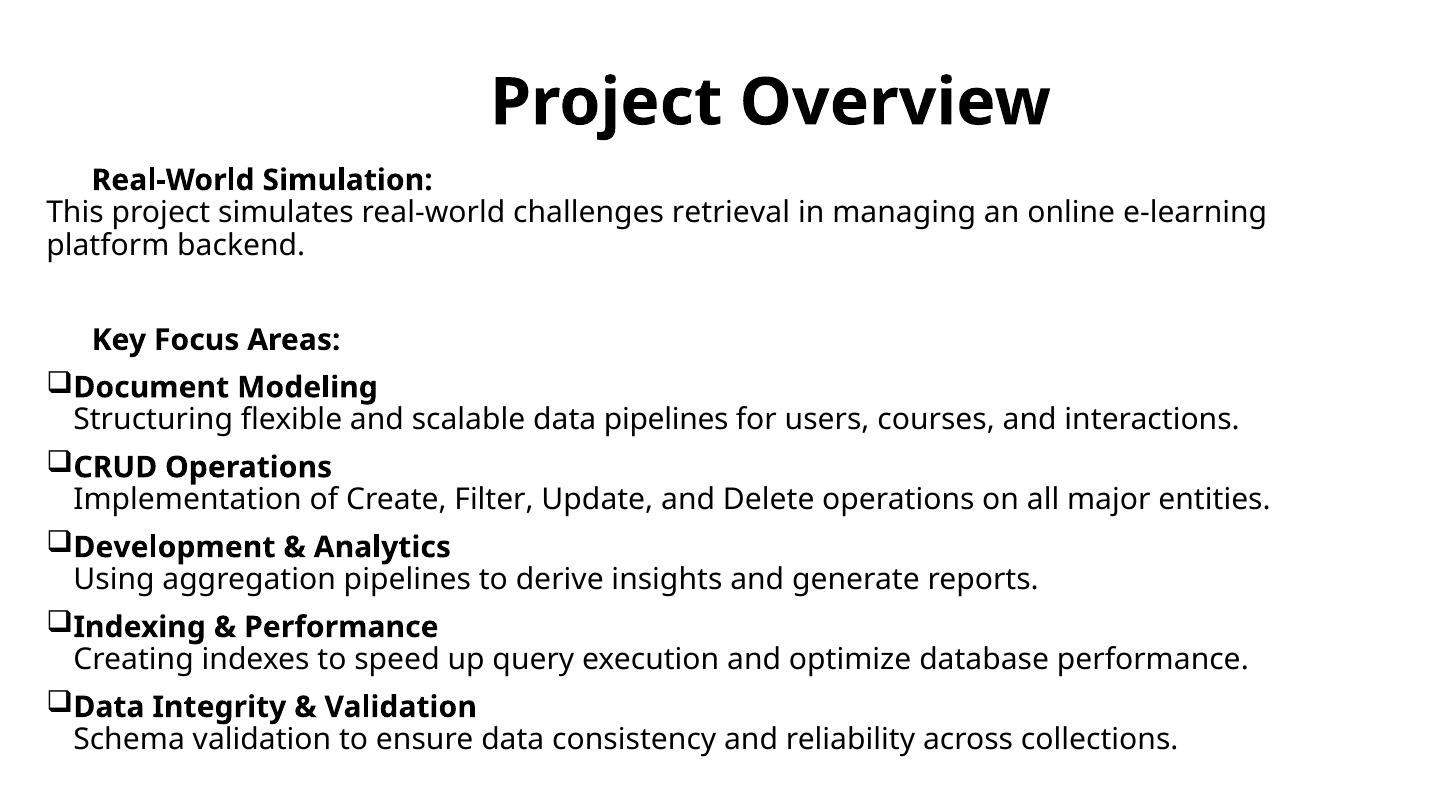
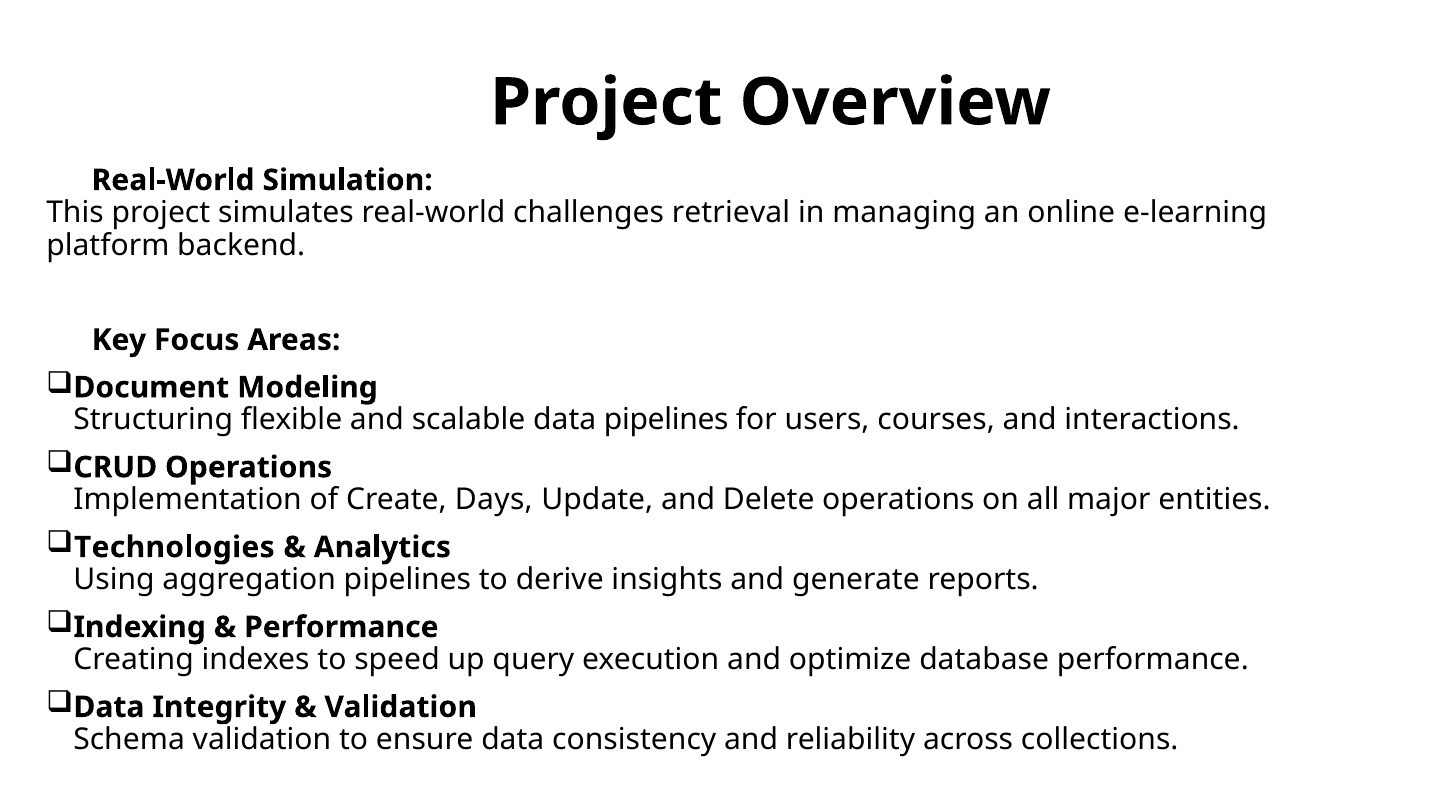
Filter: Filter -> Days
Development: Development -> Technologies
